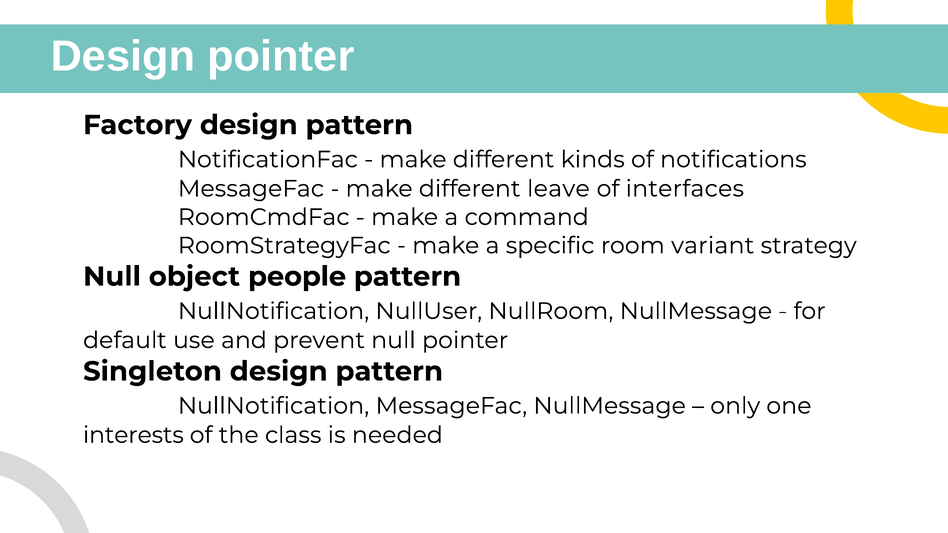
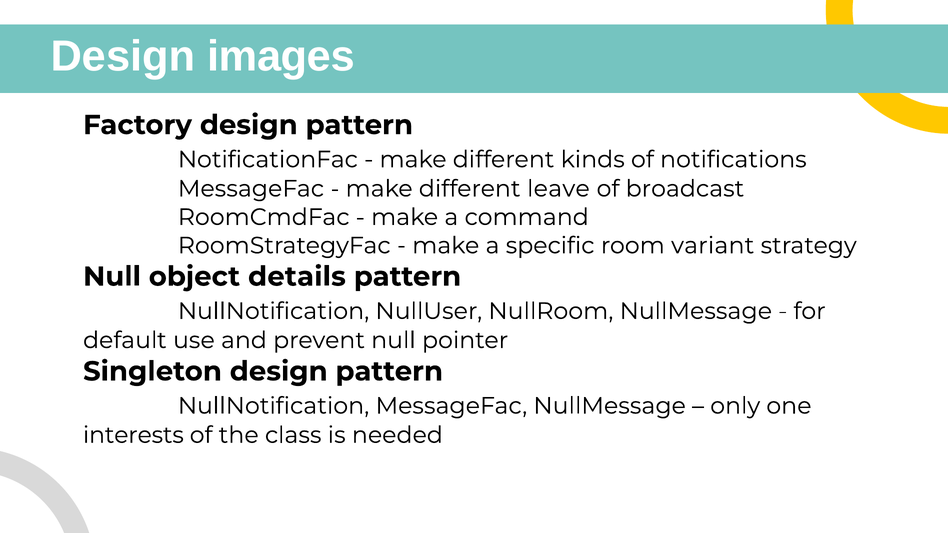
Design pointer: pointer -> images
interfaces: interfaces -> broadcast
people: people -> details
